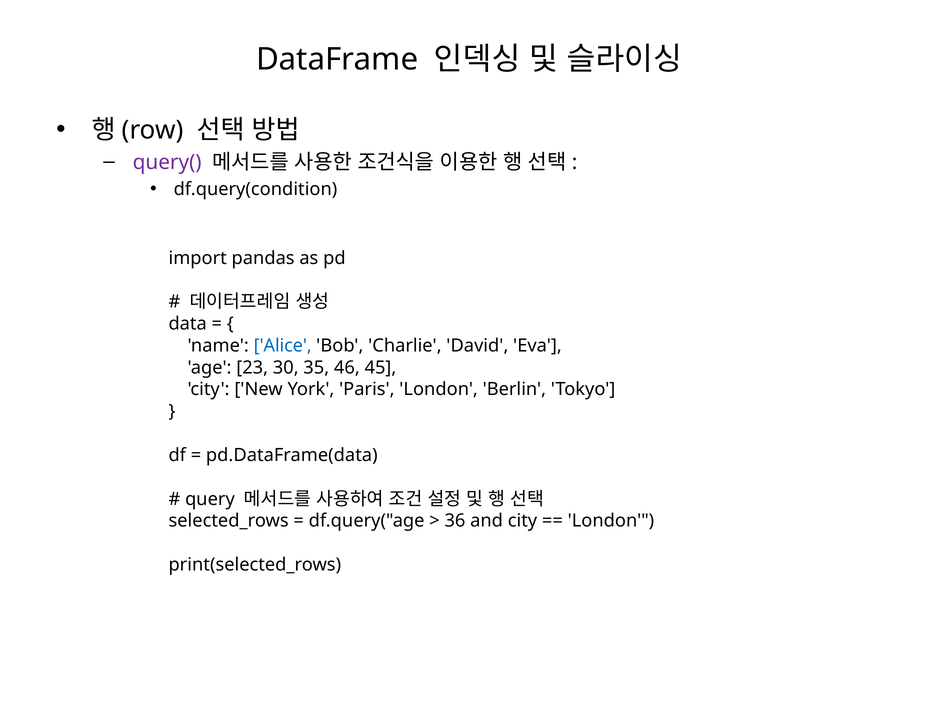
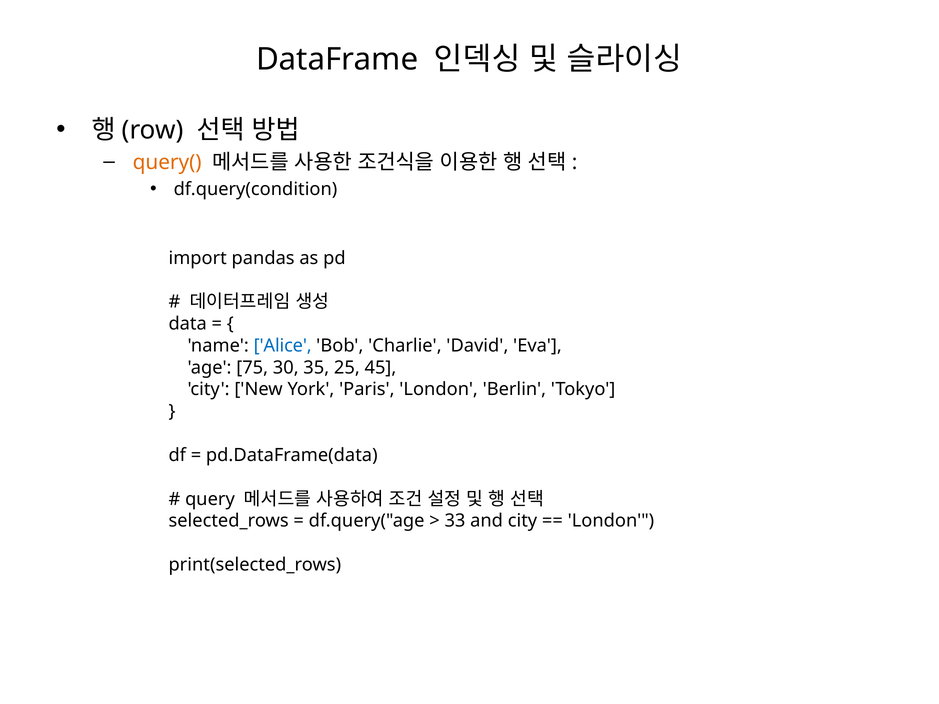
query( colour: purple -> orange
23: 23 -> 75
46: 46 -> 25
36: 36 -> 33
